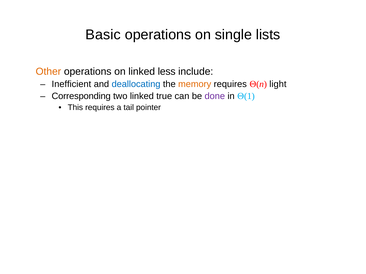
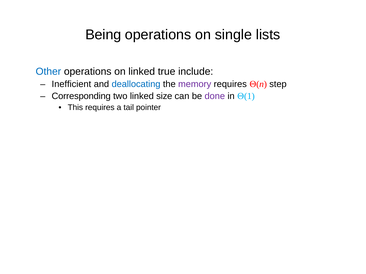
Basic: Basic -> Being
Other colour: orange -> blue
less: less -> true
memory colour: orange -> purple
light: light -> step
true: true -> size
